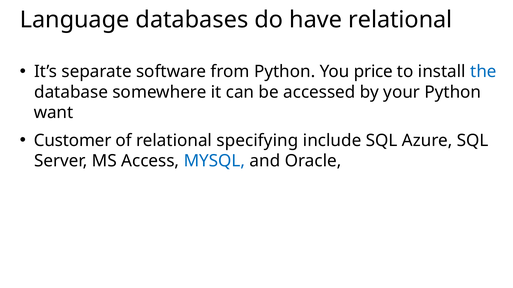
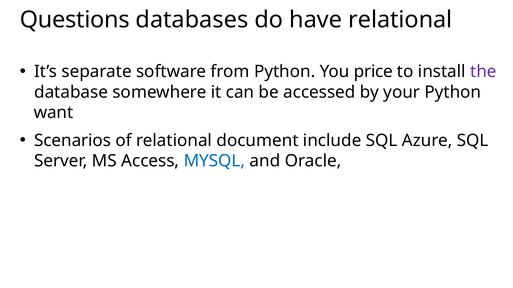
Language: Language -> Questions
the colour: blue -> purple
Customer: Customer -> Scenarios
specifying: specifying -> document
